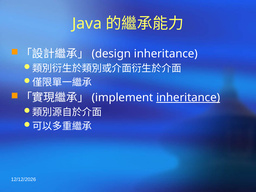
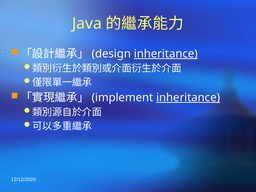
inheritance at (166, 54) underline: none -> present
